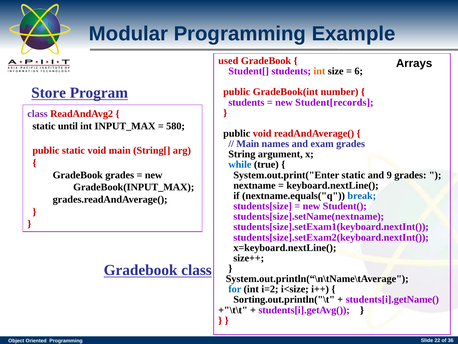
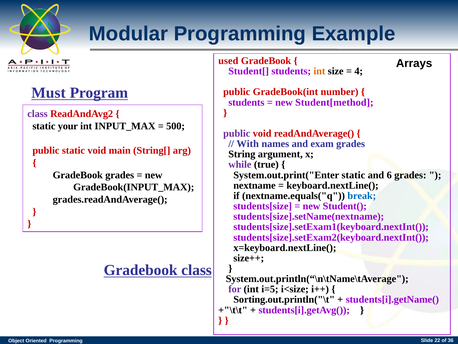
6: 6 -> 4
Store: Store -> Must
Student[records: Student[records -> Student[method
until: until -> your
580: 580 -> 500
public at (237, 133) colour: black -> purple
Main at (248, 144): Main -> With
while colour: blue -> purple
9: 9 -> 6
for colour: blue -> purple
i=2: i=2 -> i=5
